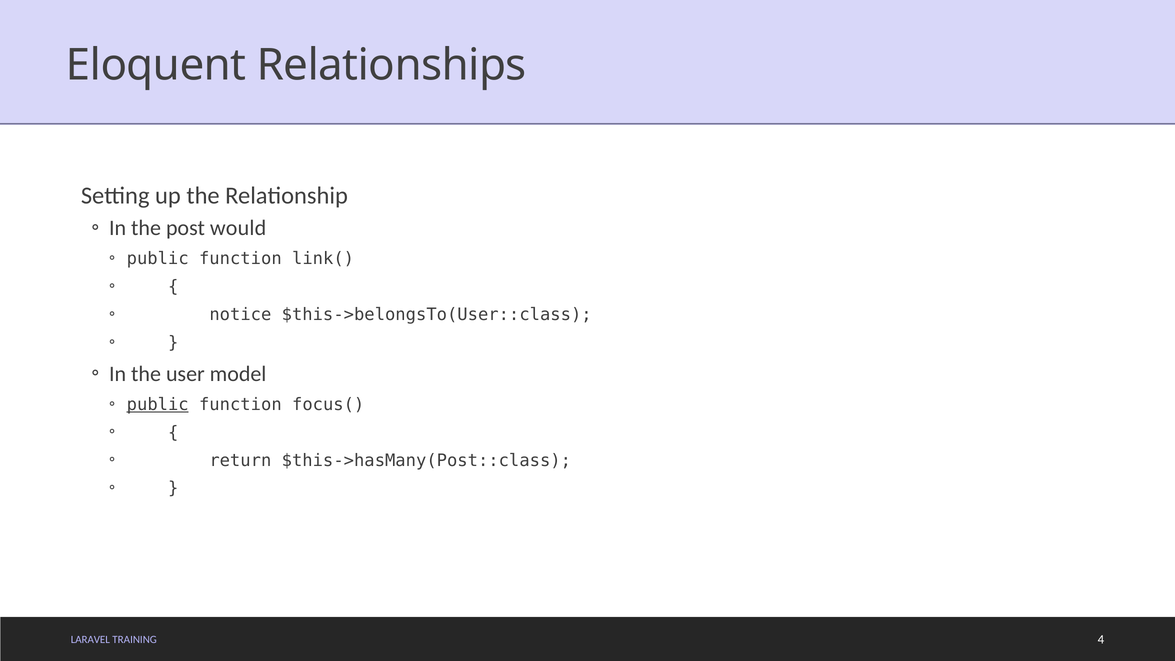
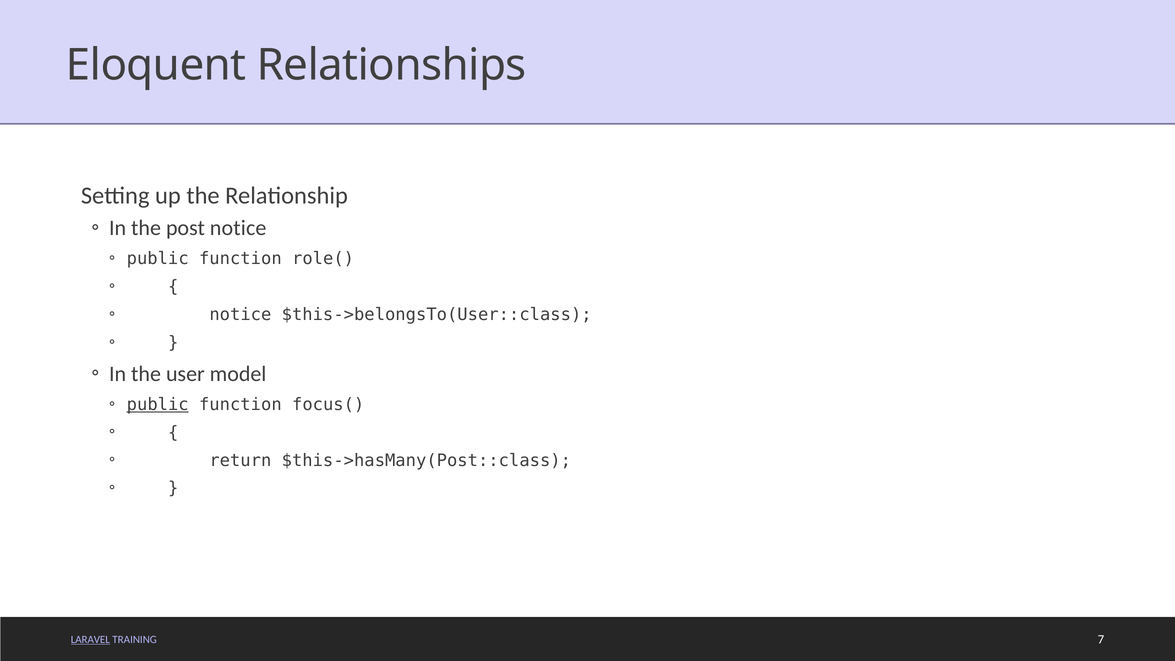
post would: would -> notice
link(: link( -> role(
LARAVEL underline: none -> present
4: 4 -> 7
